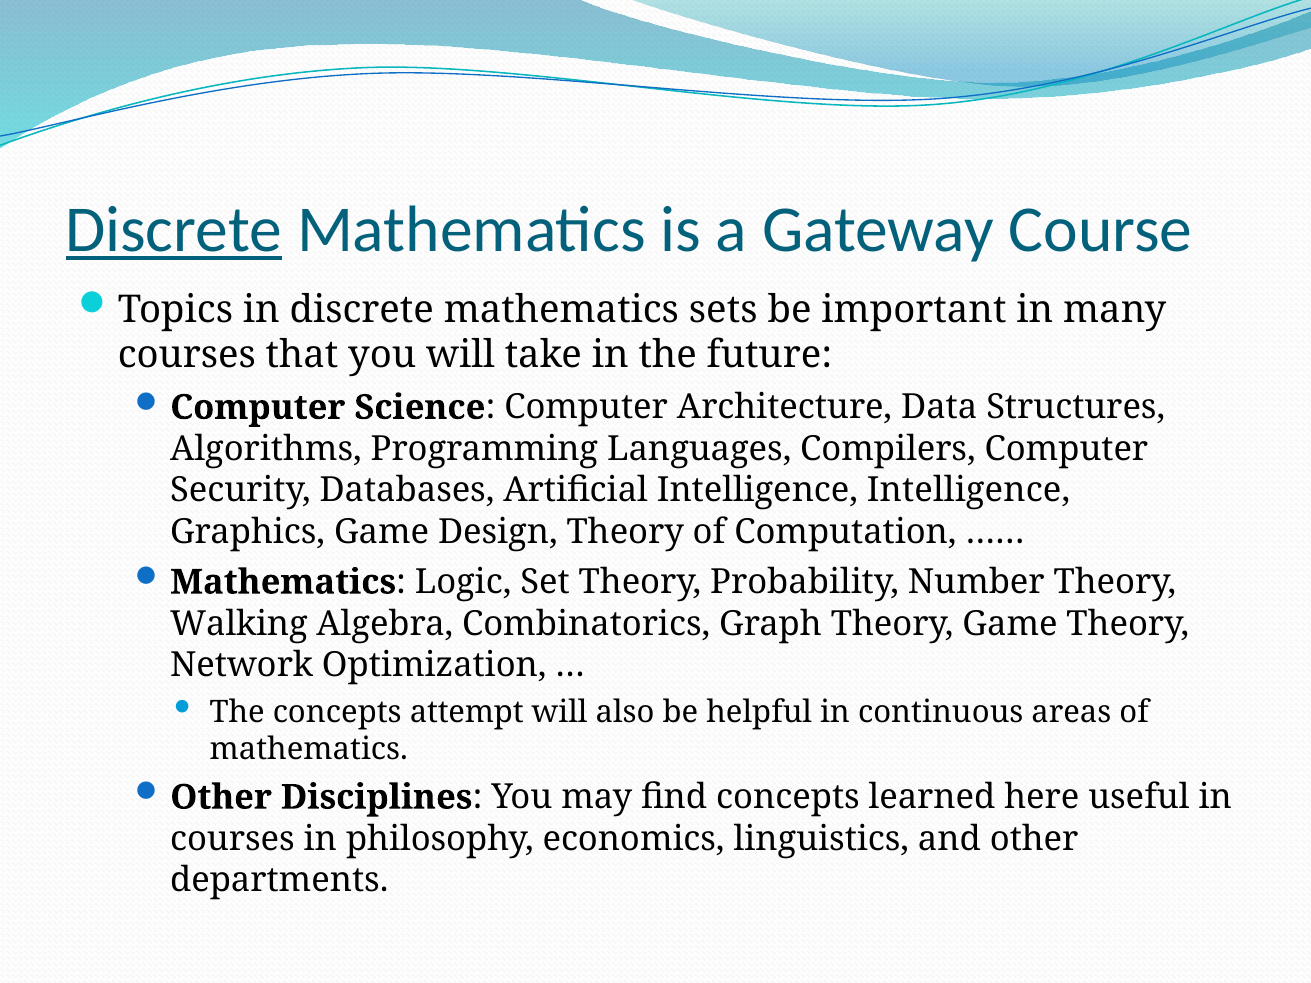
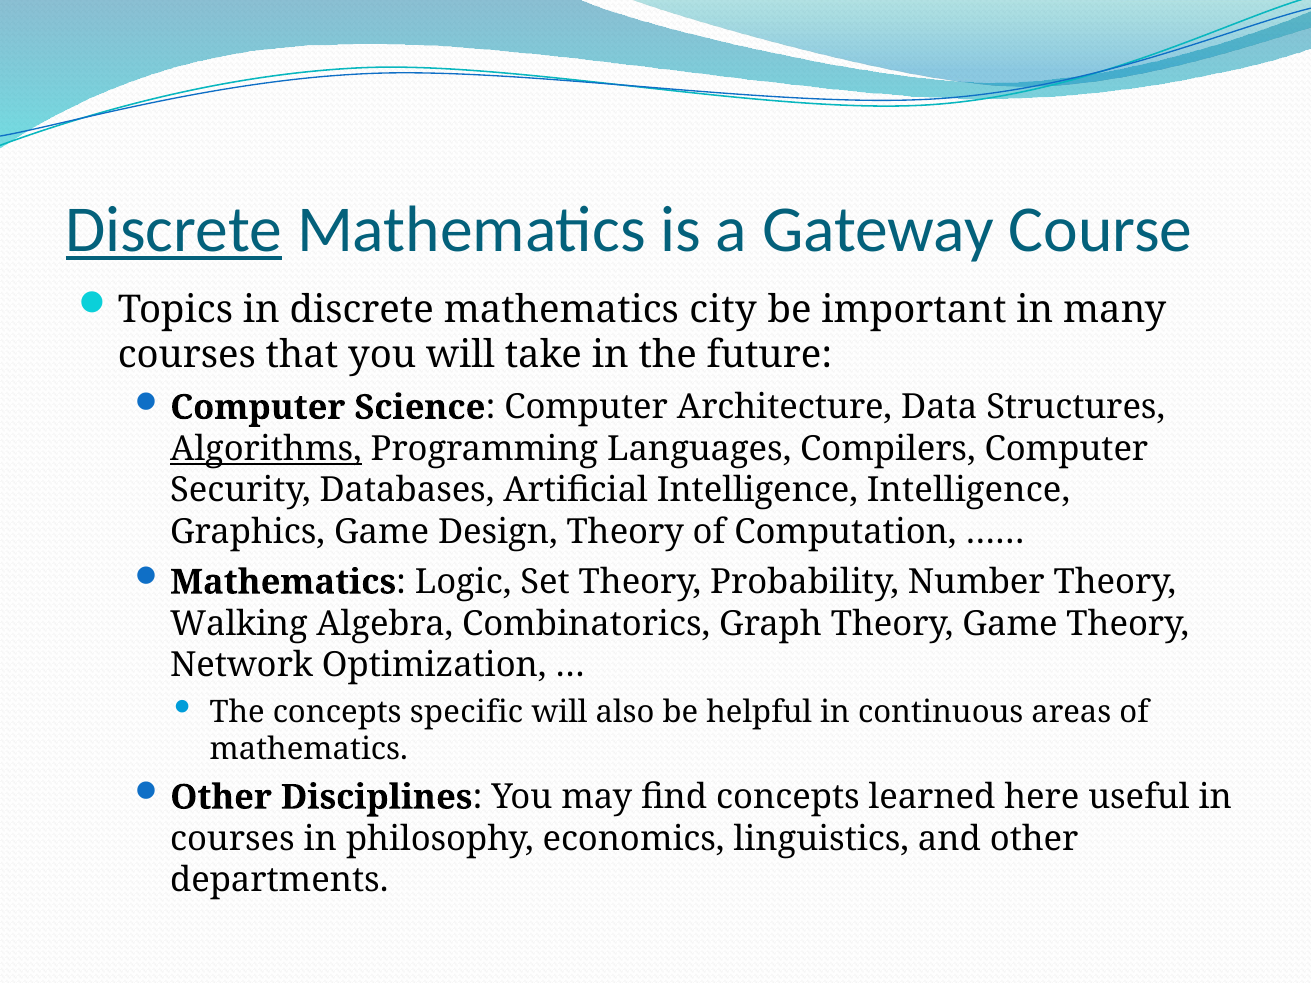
sets: sets -> city
Algorithms underline: none -> present
attempt: attempt -> specific
